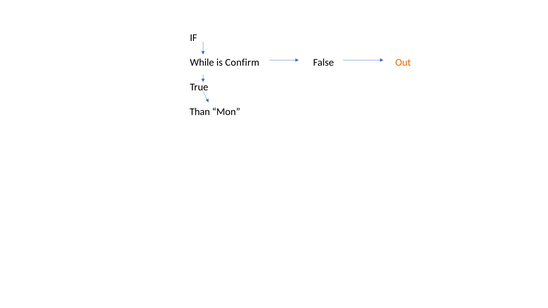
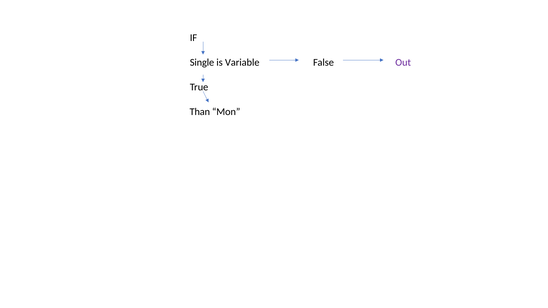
While: While -> Single
Confirm: Confirm -> Variable
Out colour: orange -> purple
